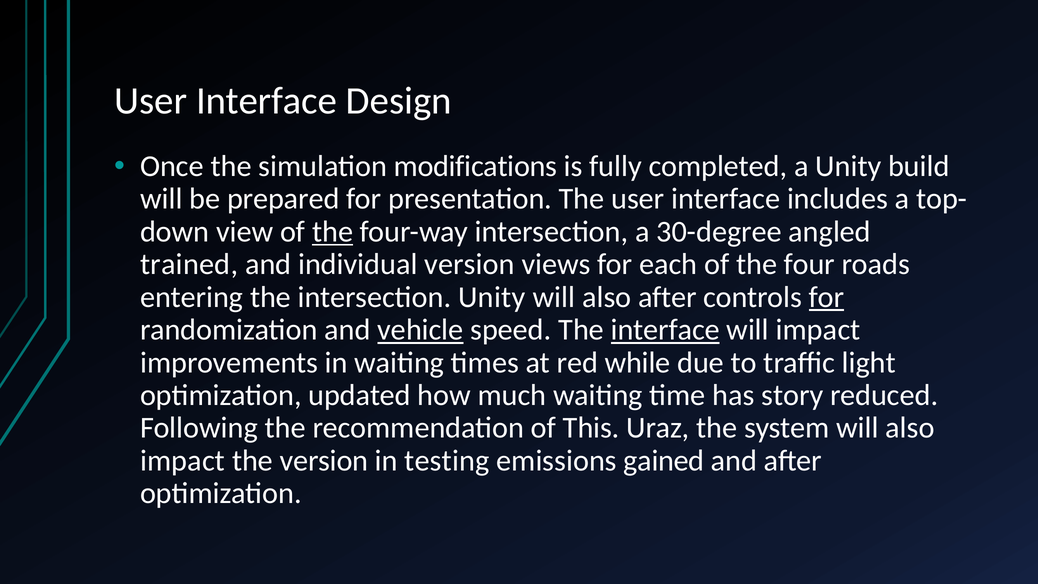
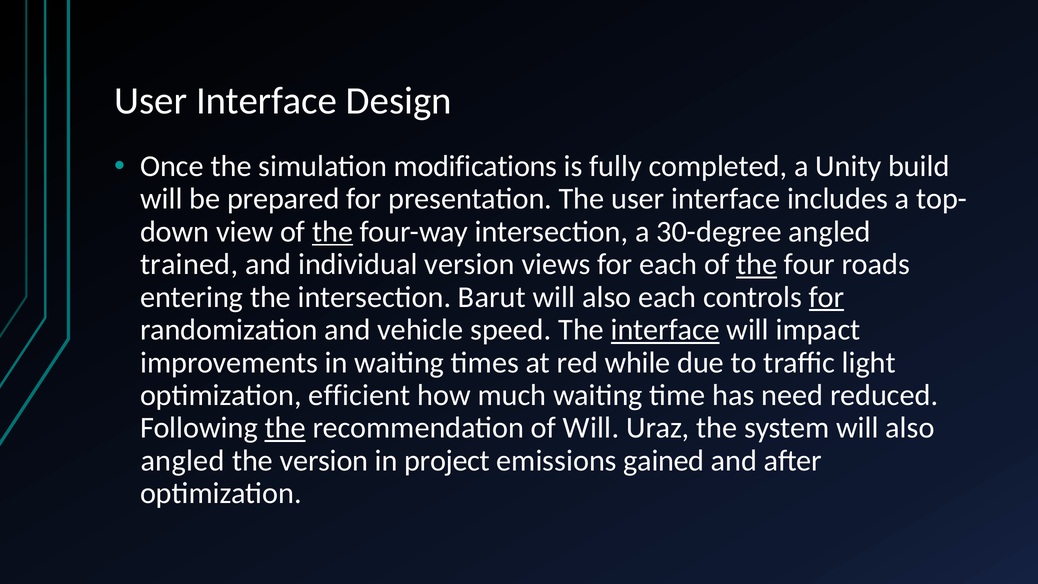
the at (757, 264) underline: none -> present
intersection Unity: Unity -> Barut
also after: after -> each
vehicle underline: present -> none
updated: updated -> efficient
story: story -> need
the at (285, 428) underline: none -> present
of This: This -> Will
impact at (183, 461): impact -> angled
testing: testing -> project
